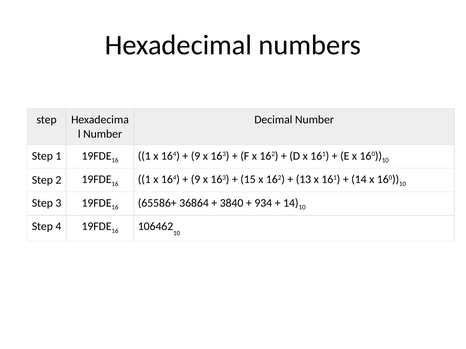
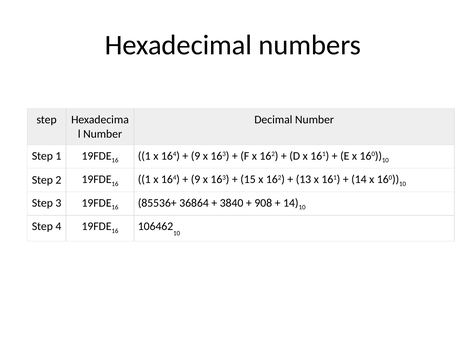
65586+: 65586+ -> 85536+
934: 934 -> 908
